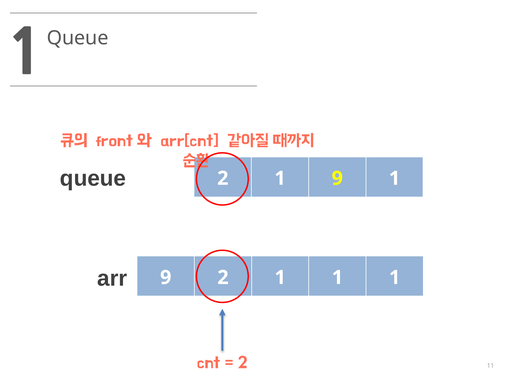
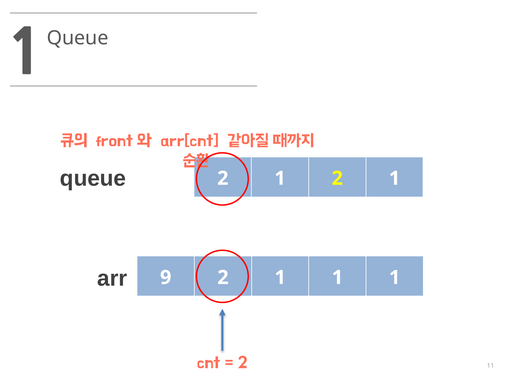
2 1 9: 9 -> 2
